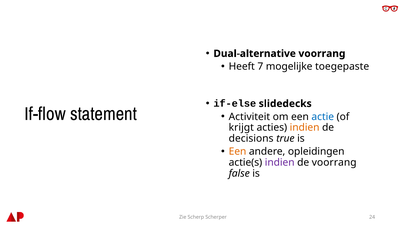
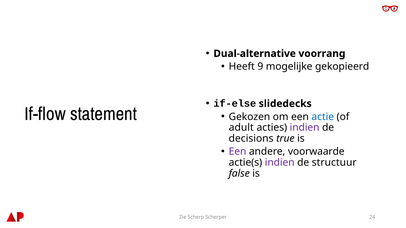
7: 7 -> 9
toegepaste: toegepaste -> gekopieerd
Activiteit: Activiteit -> Gekozen
krijgt: krijgt -> adult
indien at (305, 128) colour: orange -> purple
Een at (238, 152) colour: orange -> purple
opleidingen: opleidingen -> voorwaarde
de voorrang: voorrang -> structuur
